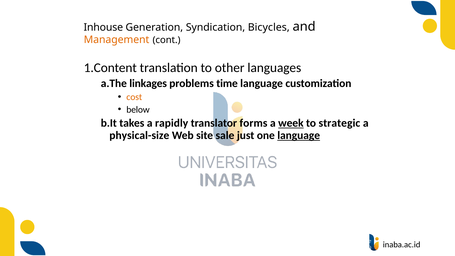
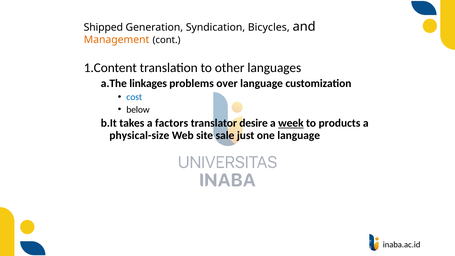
Inhouse: Inhouse -> Shipped
time: time -> over
cost colour: orange -> blue
rapidly: rapidly -> factors
forms: forms -> desire
strategic: strategic -> products
language at (299, 135) underline: present -> none
